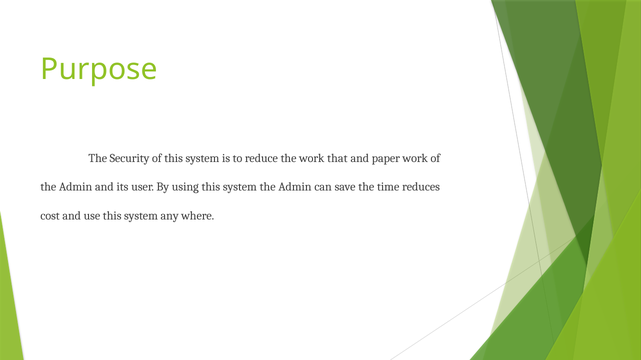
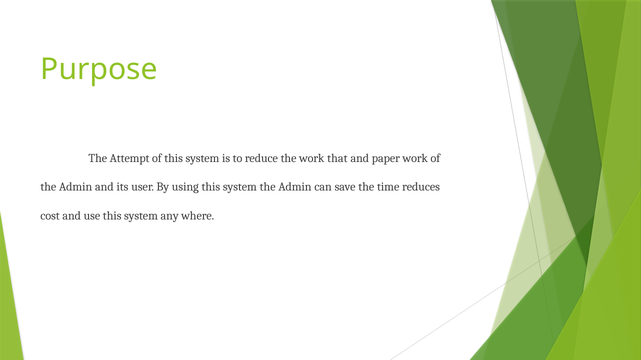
Security: Security -> Attempt
